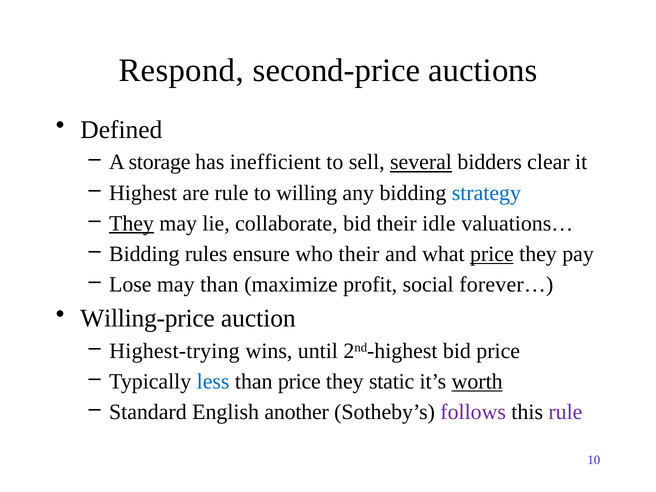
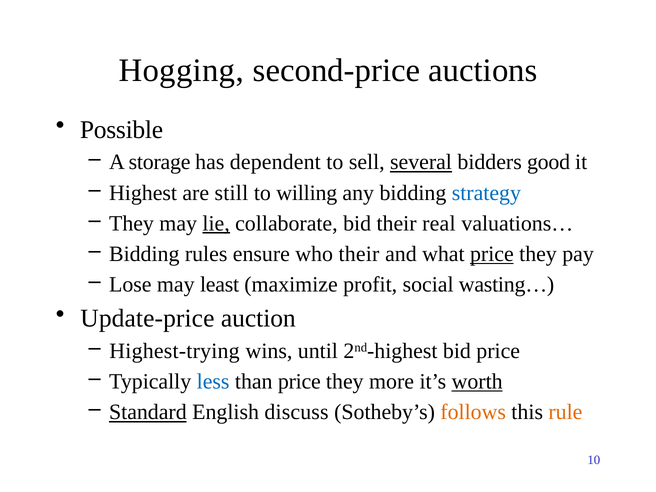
Respond: Respond -> Hogging
Defined: Defined -> Possible
inefficient: inefficient -> dependent
clear: clear -> good
are rule: rule -> still
They at (131, 223) underline: present -> none
lie underline: none -> present
idle: idle -> real
may than: than -> least
forever…: forever… -> wasting…
Willing-price: Willing-price -> Update-price
static: static -> more
Standard underline: none -> present
another: another -> discuss
follows colour: purple -> orange
rule at (565, 412) colour: purple -> orange
